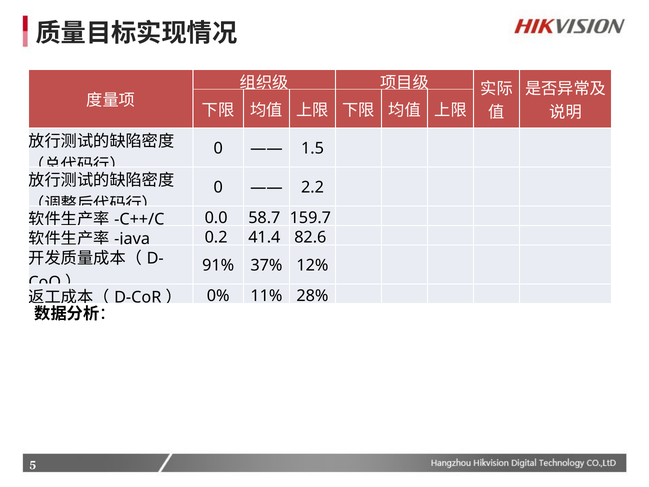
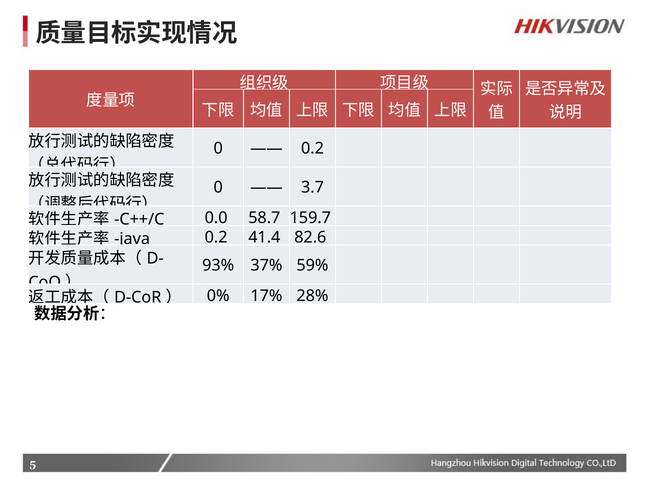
1.5 at (312, 148): 1.5 -> 0.2
2.2: 2.2 -> 3.7
91%: 91% -> 93%
12%: 12% -> 59%
11%: 11% -> 17%
